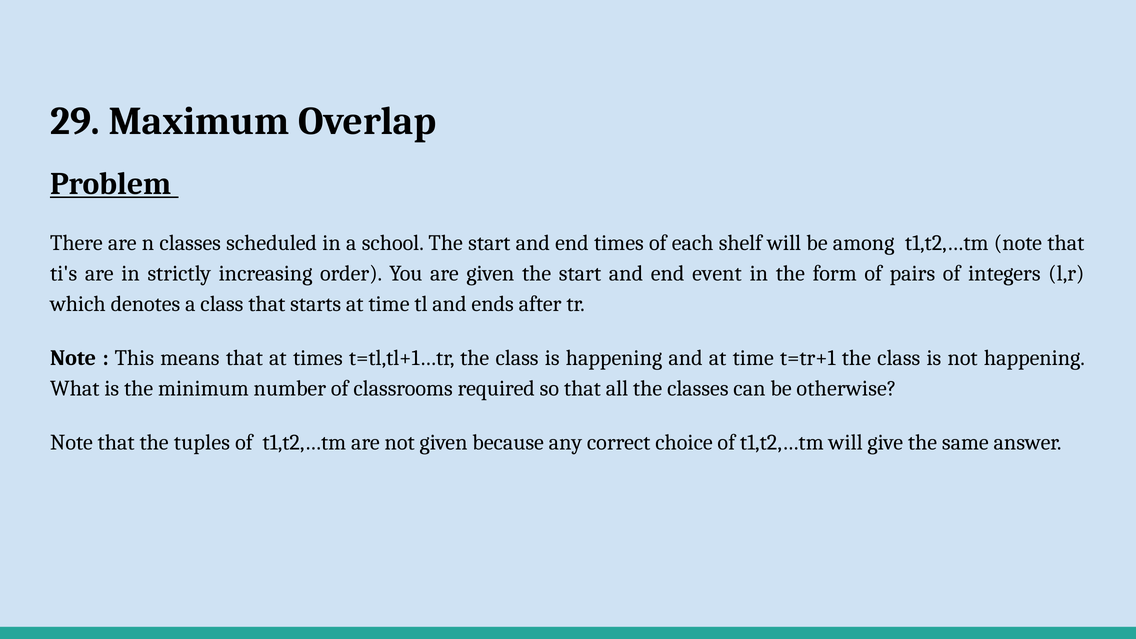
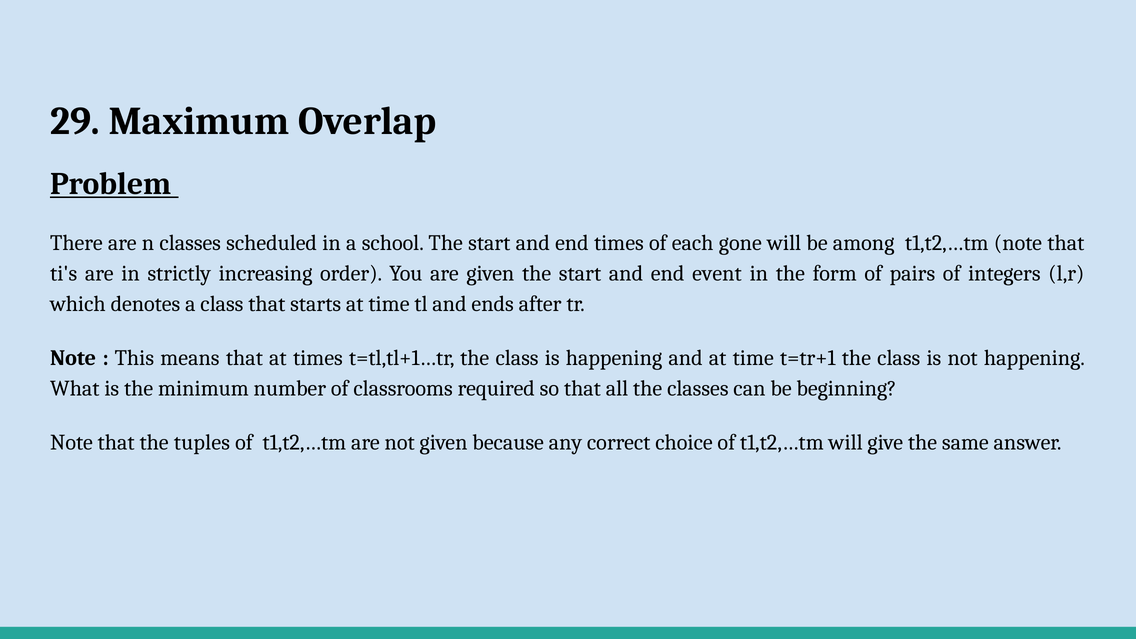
shelf: shelf -> gone
otherwise: otherwise -> beginning
